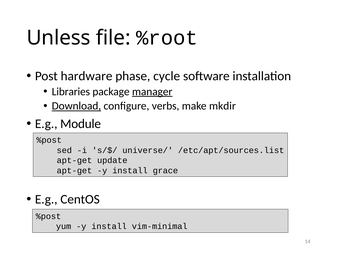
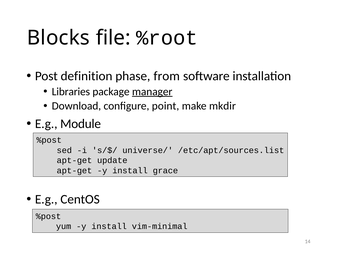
Unless: Unless -> Blocks
hardware: hardware -> definition
cycle: cycle -> from
Download underline: present -> none
verbs: verbs -> point
